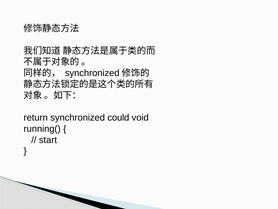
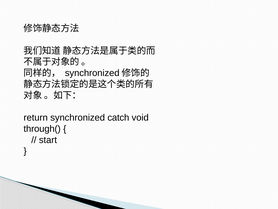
could: could -> catch
running(: running( -> through(
